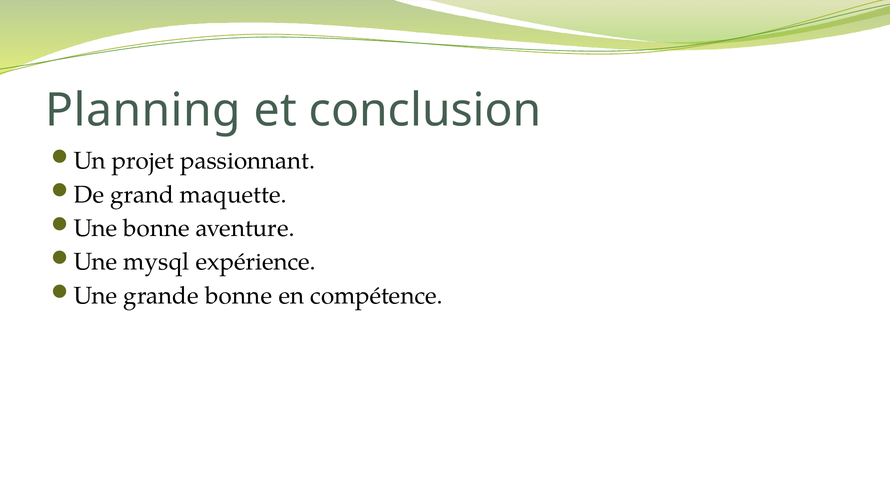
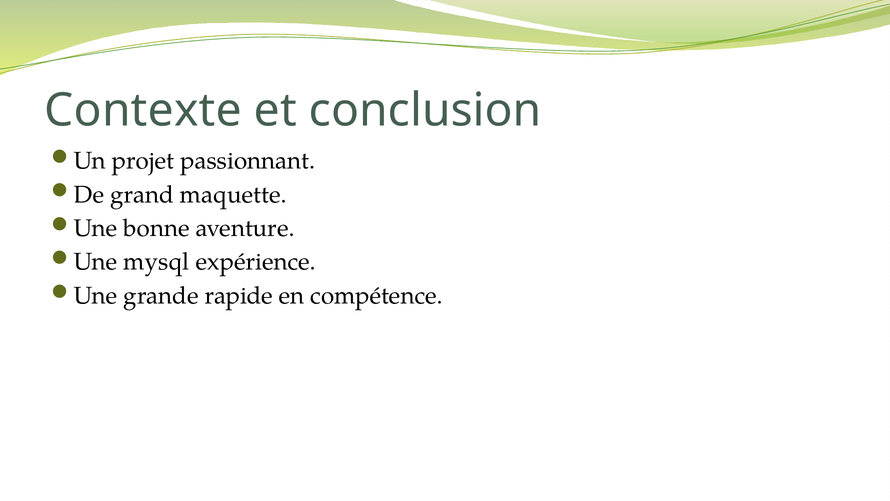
Planning: Planning -> Contexte
grande bonne: bonne -> rapide
